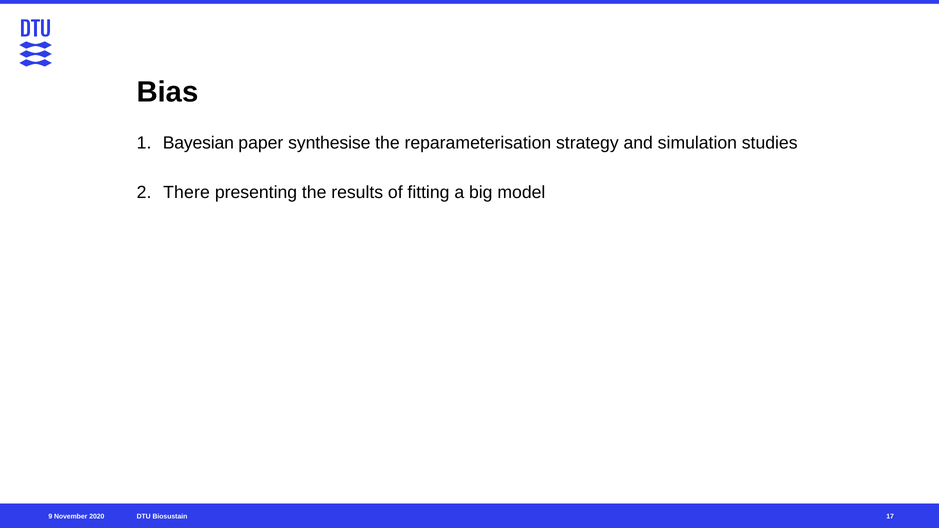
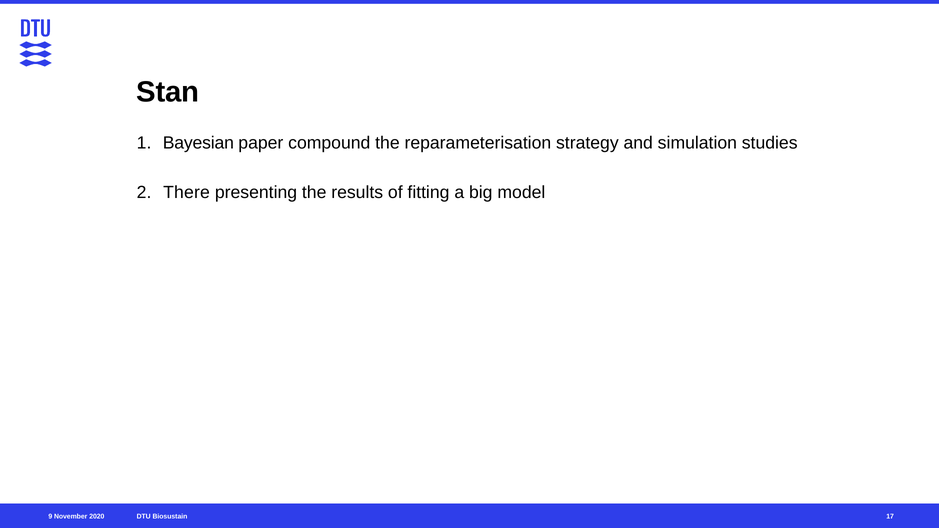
Bias: Bias -> Stan
synthesise: synthesise -> compound
